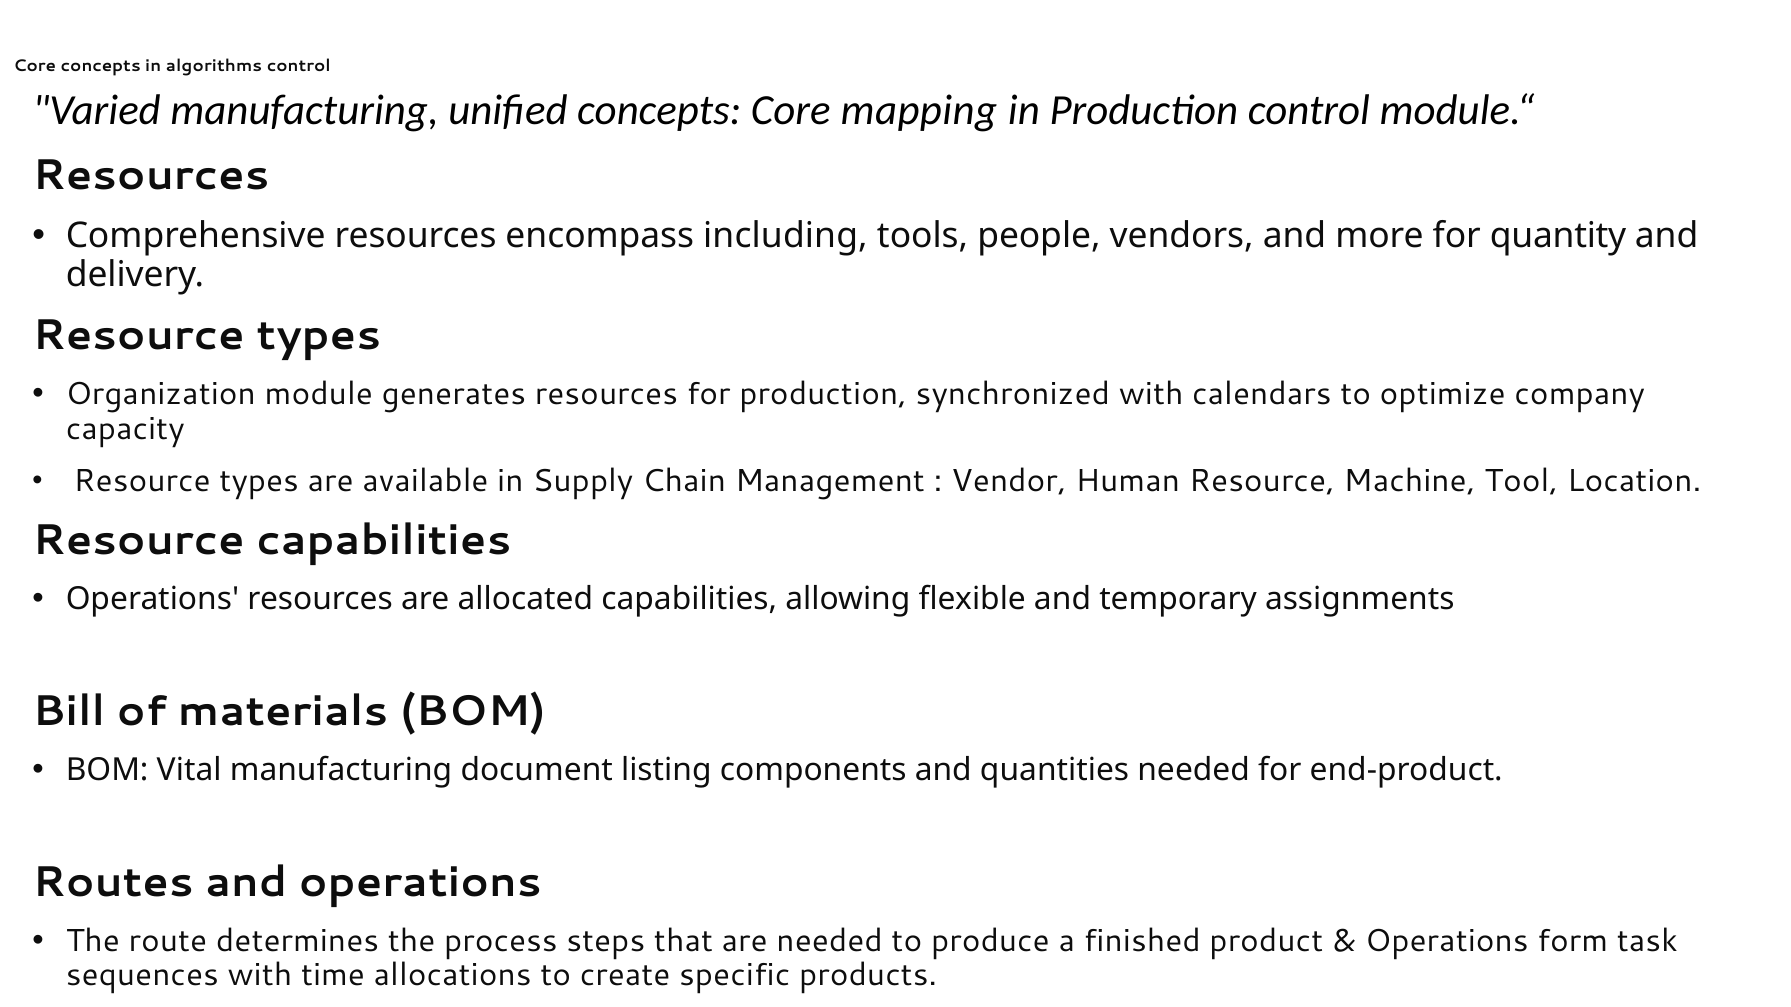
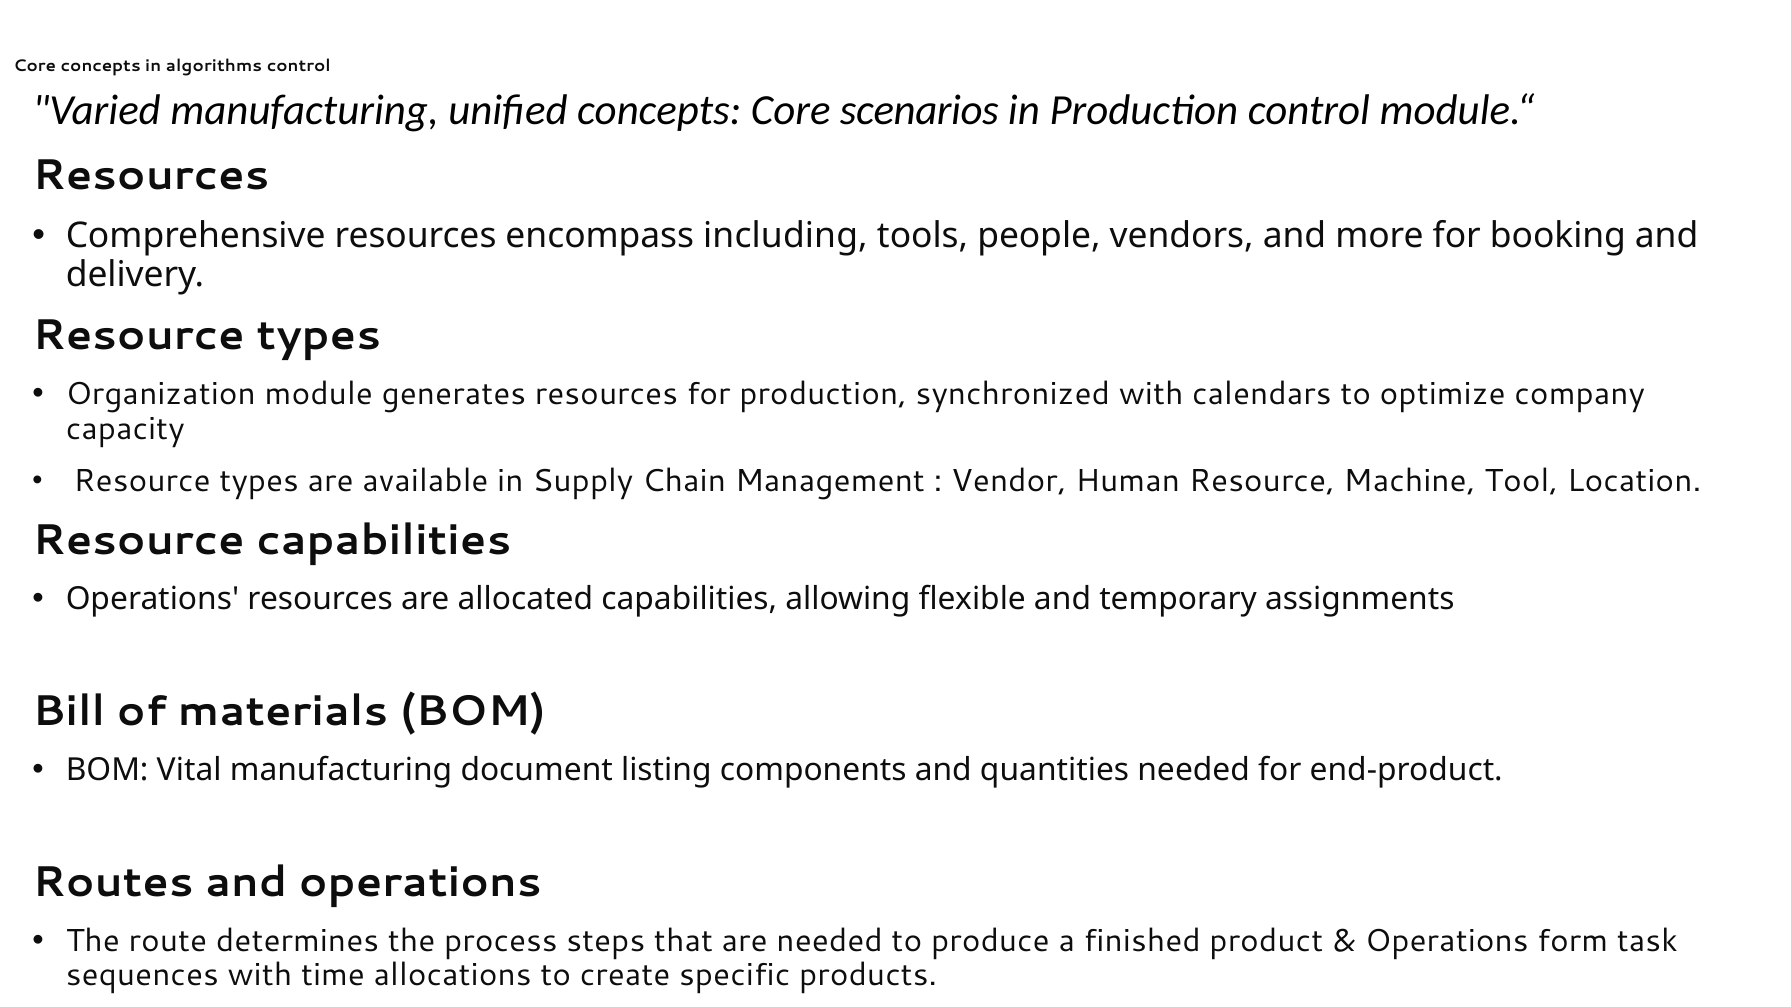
mapping: mapping -> scenarios
quantity: quantity -> booking
